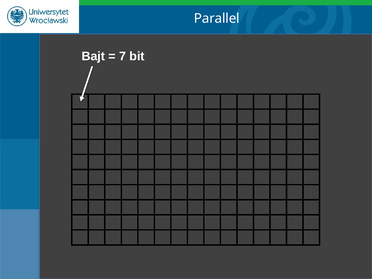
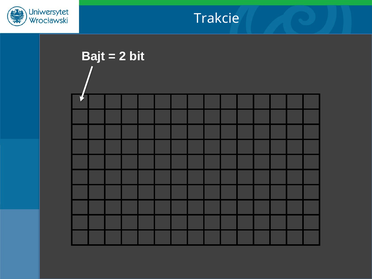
Parallel: Parallel -> Trakcie
7: 7 -> 2
